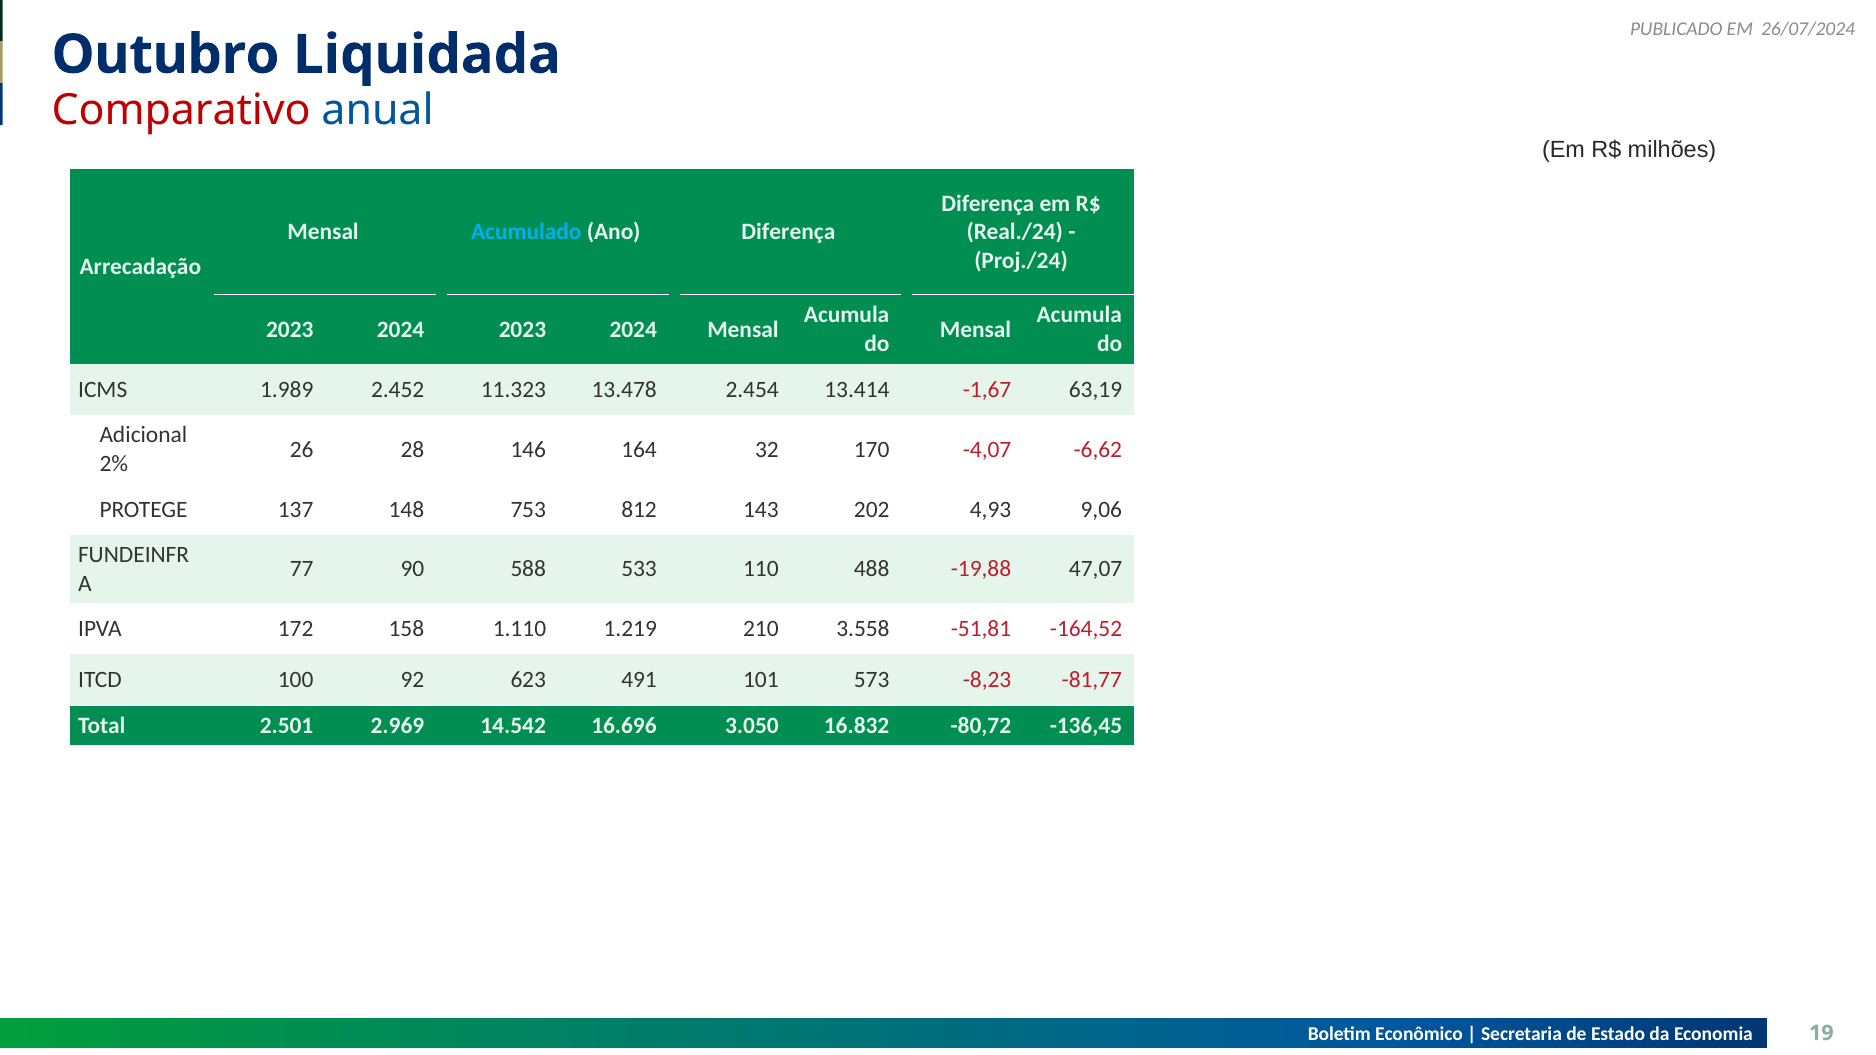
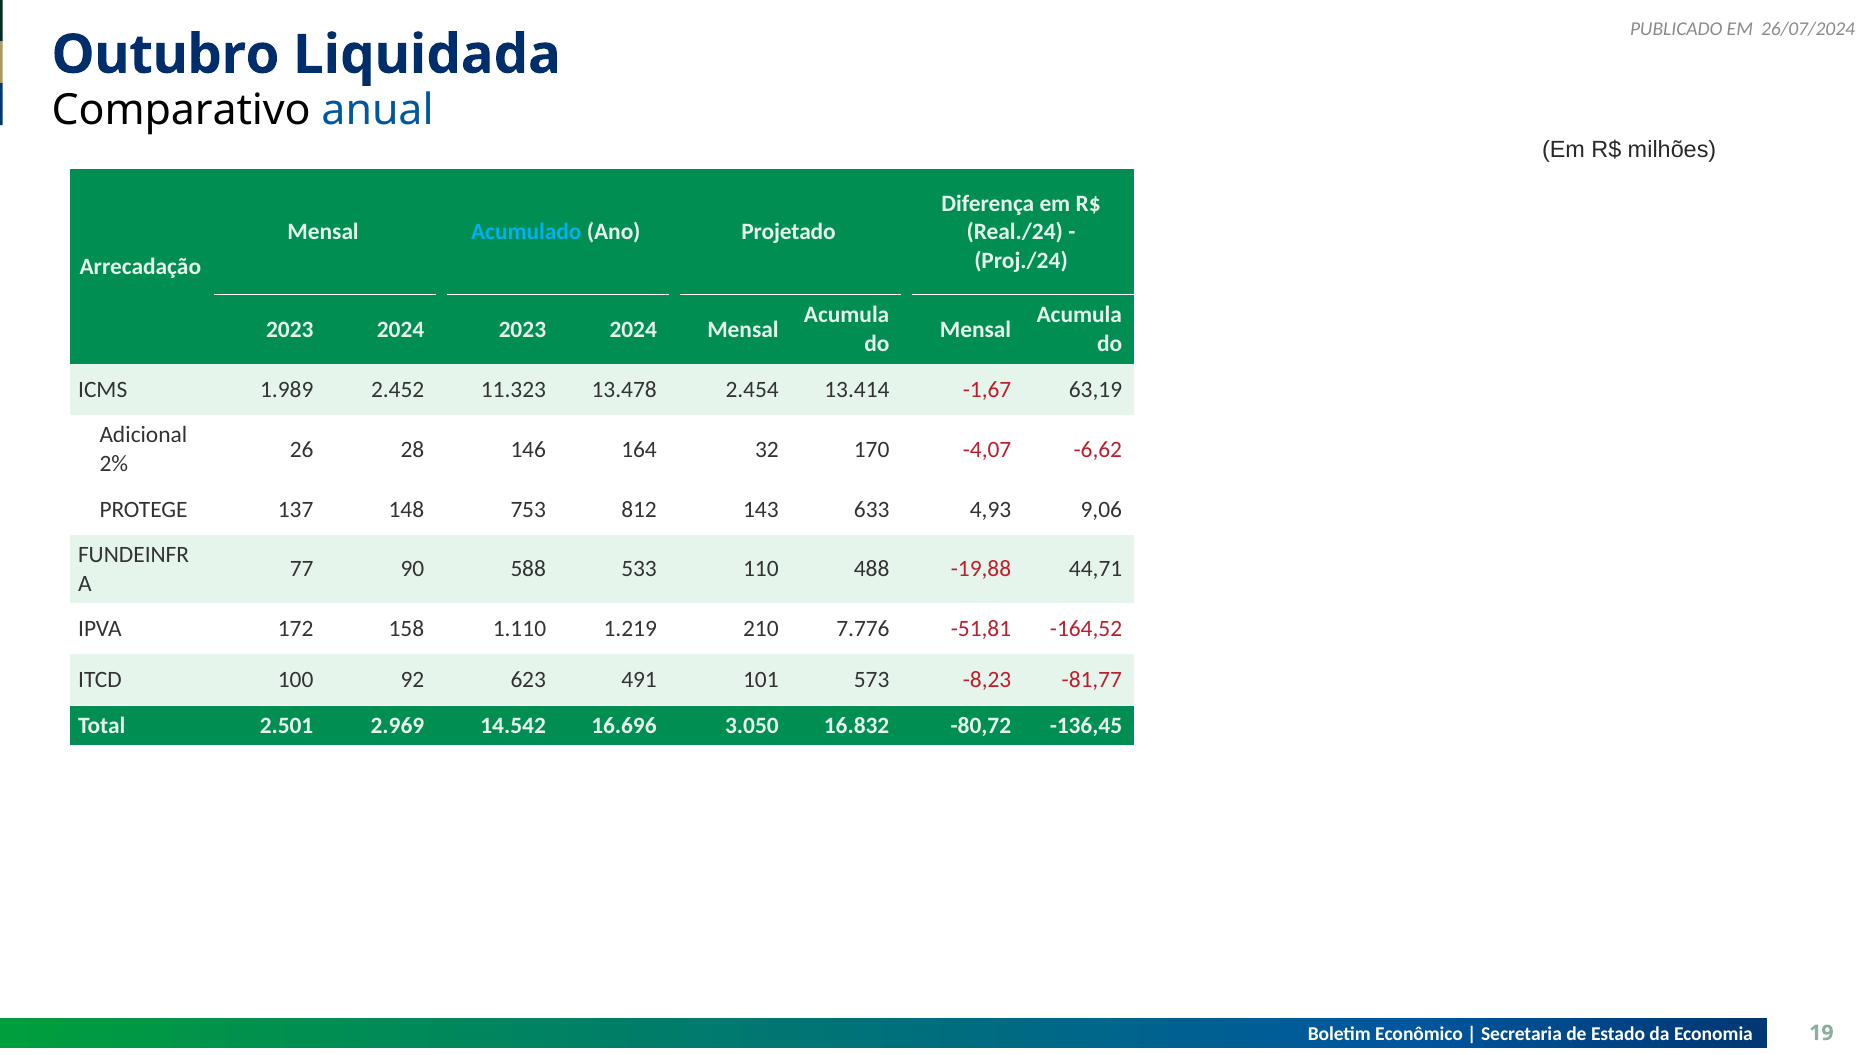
Comparativo colour: red -> black
Ano Diferença: Diferença -> Projetado
202: 202 -> 633
47,07: 47,07 -> 44,71
3.558: 3.558 -> 7.776
